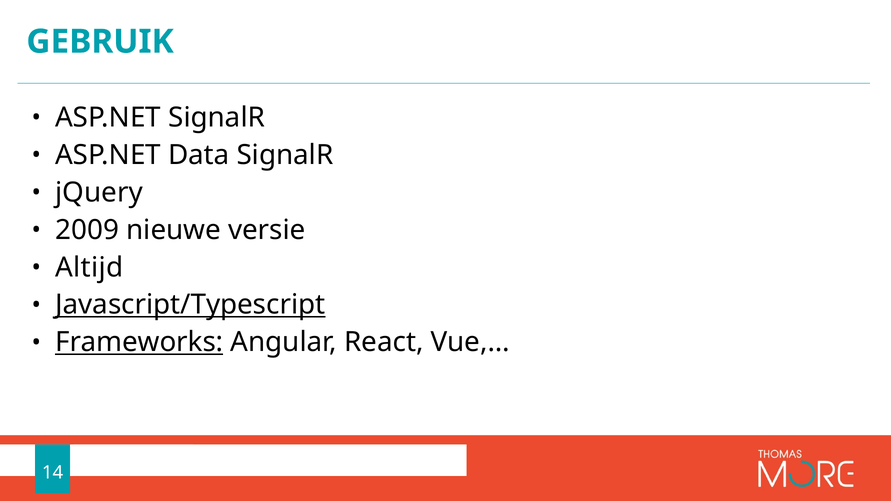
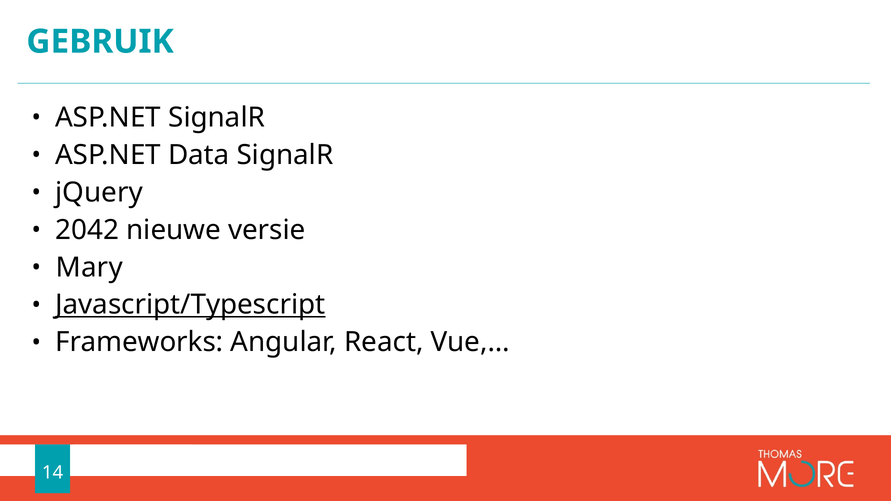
2009: 2009 -> 2042
Altijd: Altijd -> Mary
Frameworks underline: present -> none
